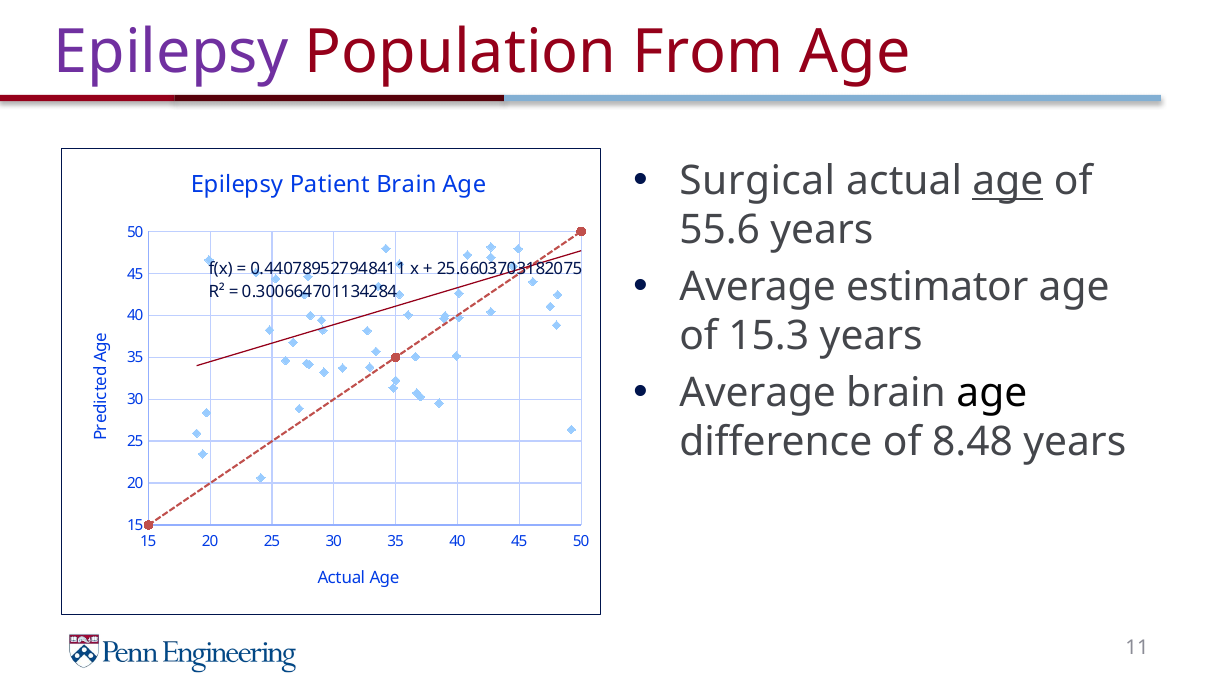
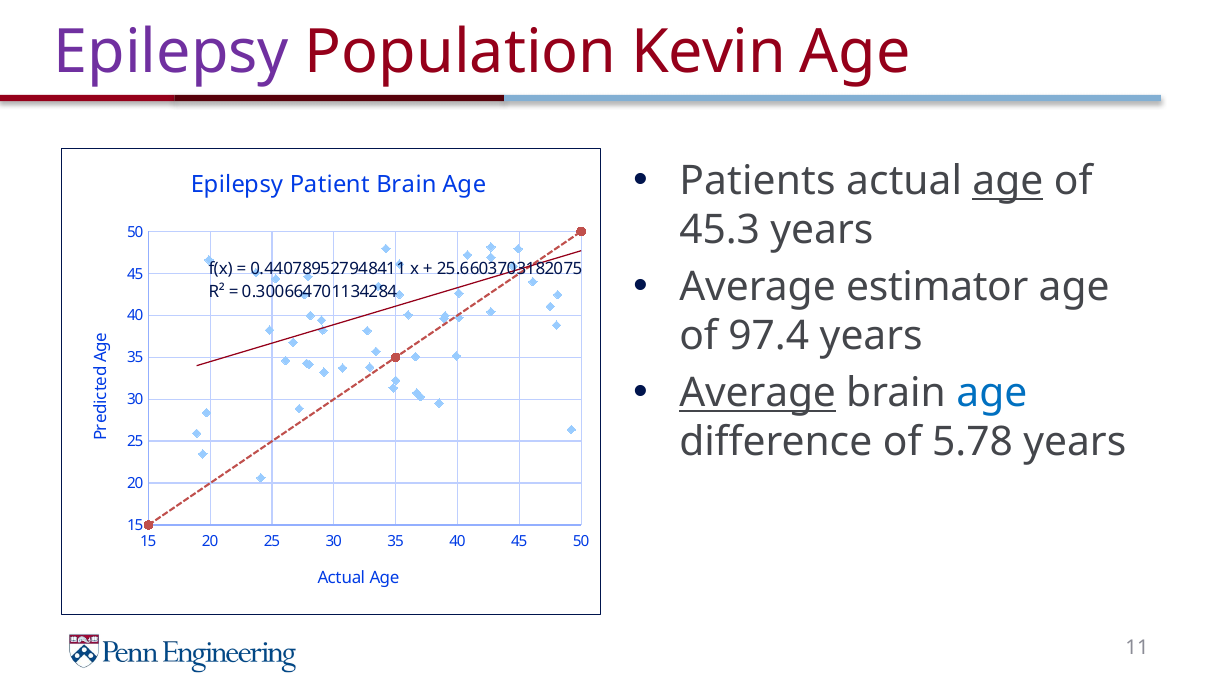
From: From -> Kevin
Surgical: Surgical -> Patients
55.6: 55.6 -> 45.3
15.3: 15.3 -> 97.4
Average at (758, 393) underline: none -> present
age at (992, 393) colour: black -> blue
8.48: 8.48 -> 5.78
